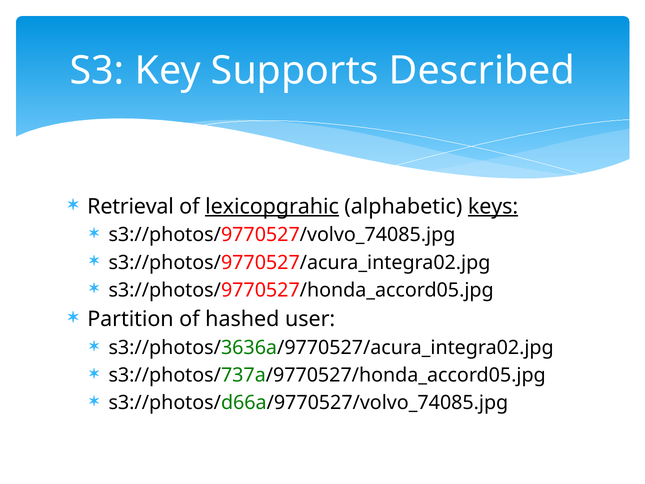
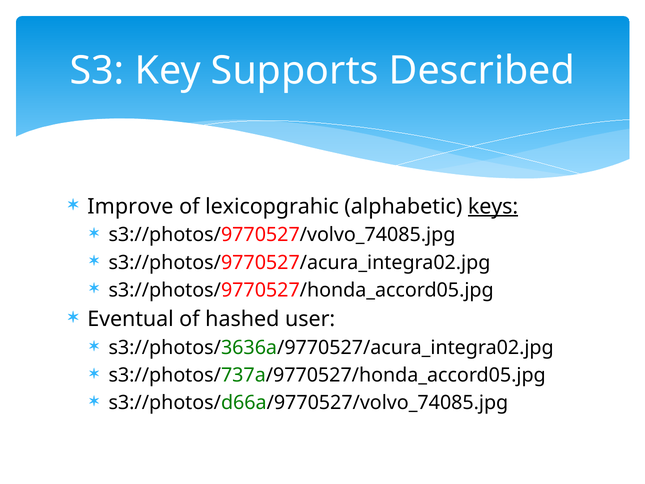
Retrieval: Retrieval -> Improve
lexicopgrahic underline: present -> none
Partition: Partition -> Eventual
